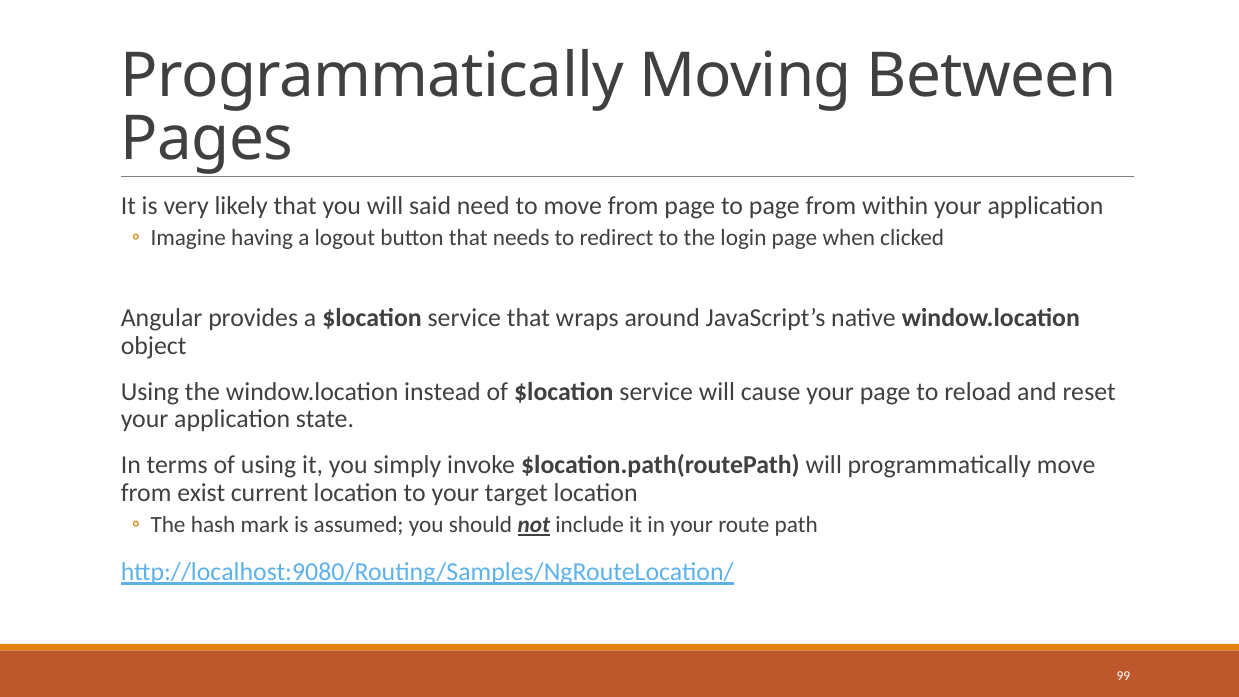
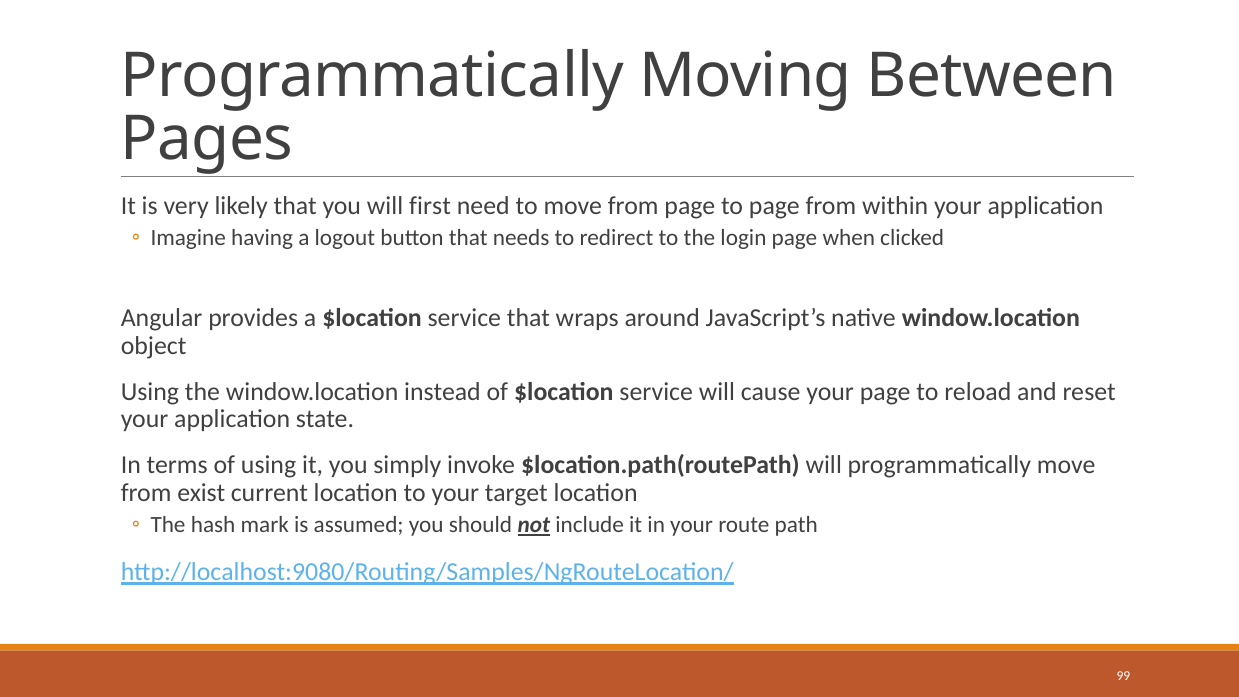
said: said -> first
